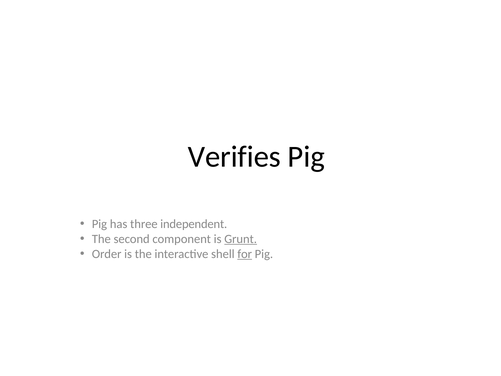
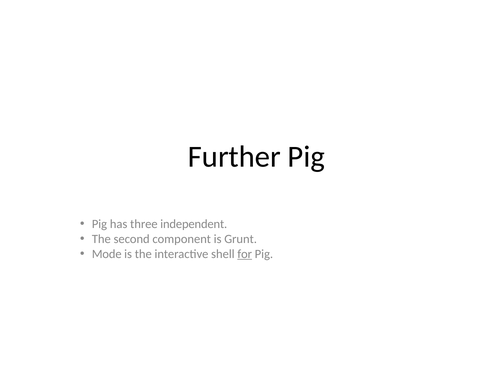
Verifies: Verifies -> Further
Grunt underline: present -> none
Order: Order -> Mode
